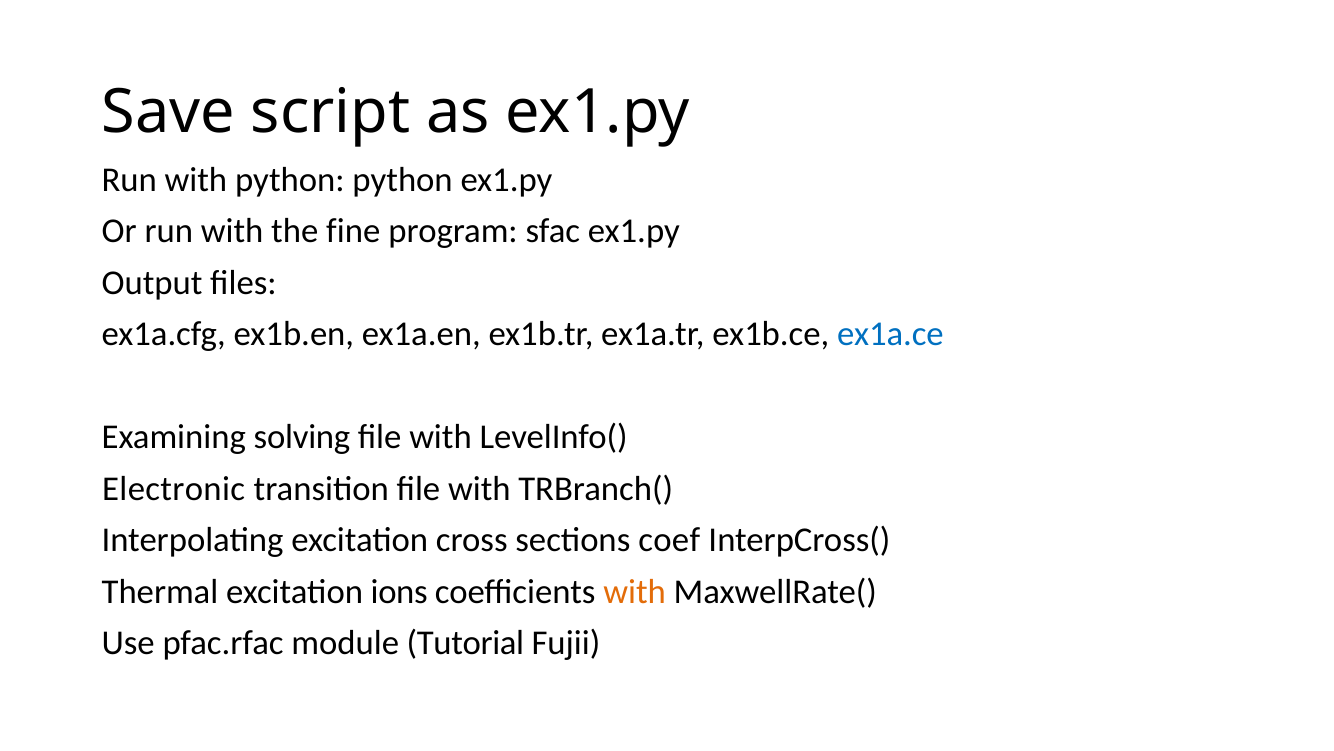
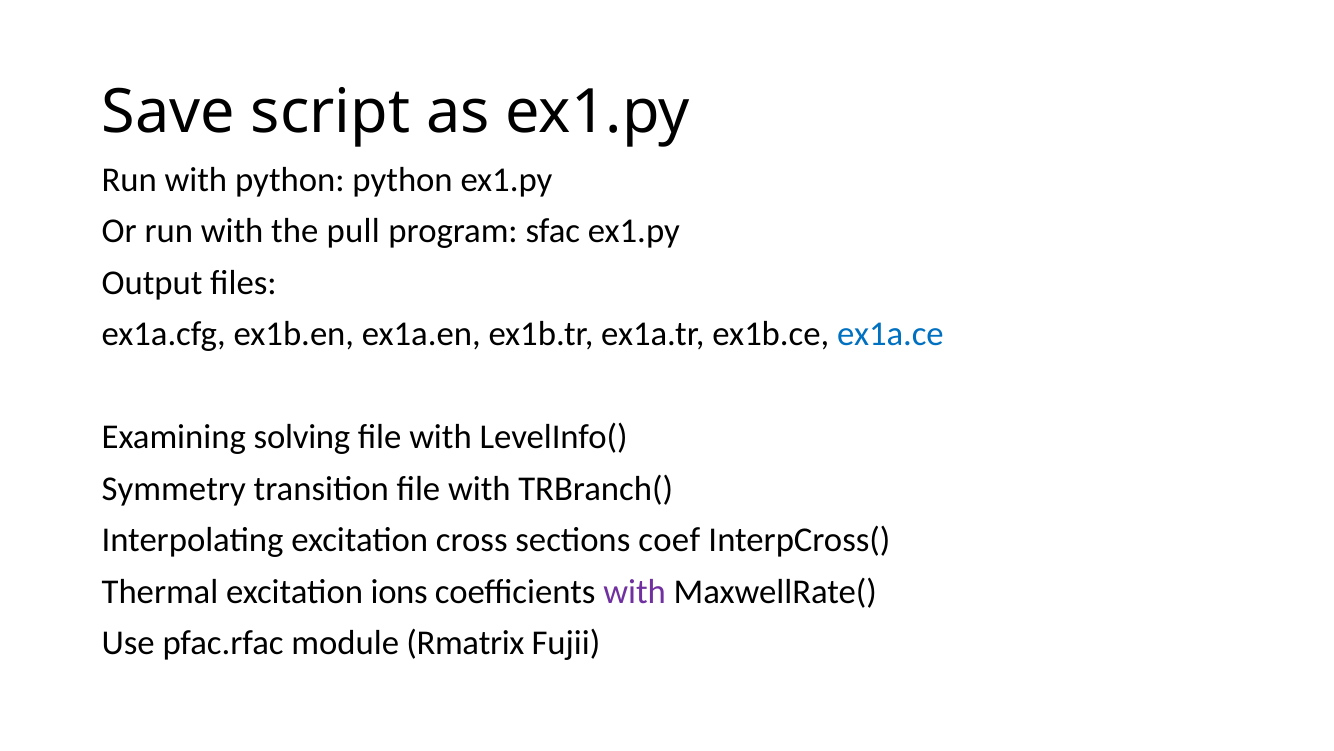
fine: fine -> pull
Electronic: Electronic -> Symmetry
with at (635, 591) colour: orange -> purple
Tutorial: Tutorial -> Rmatrix
